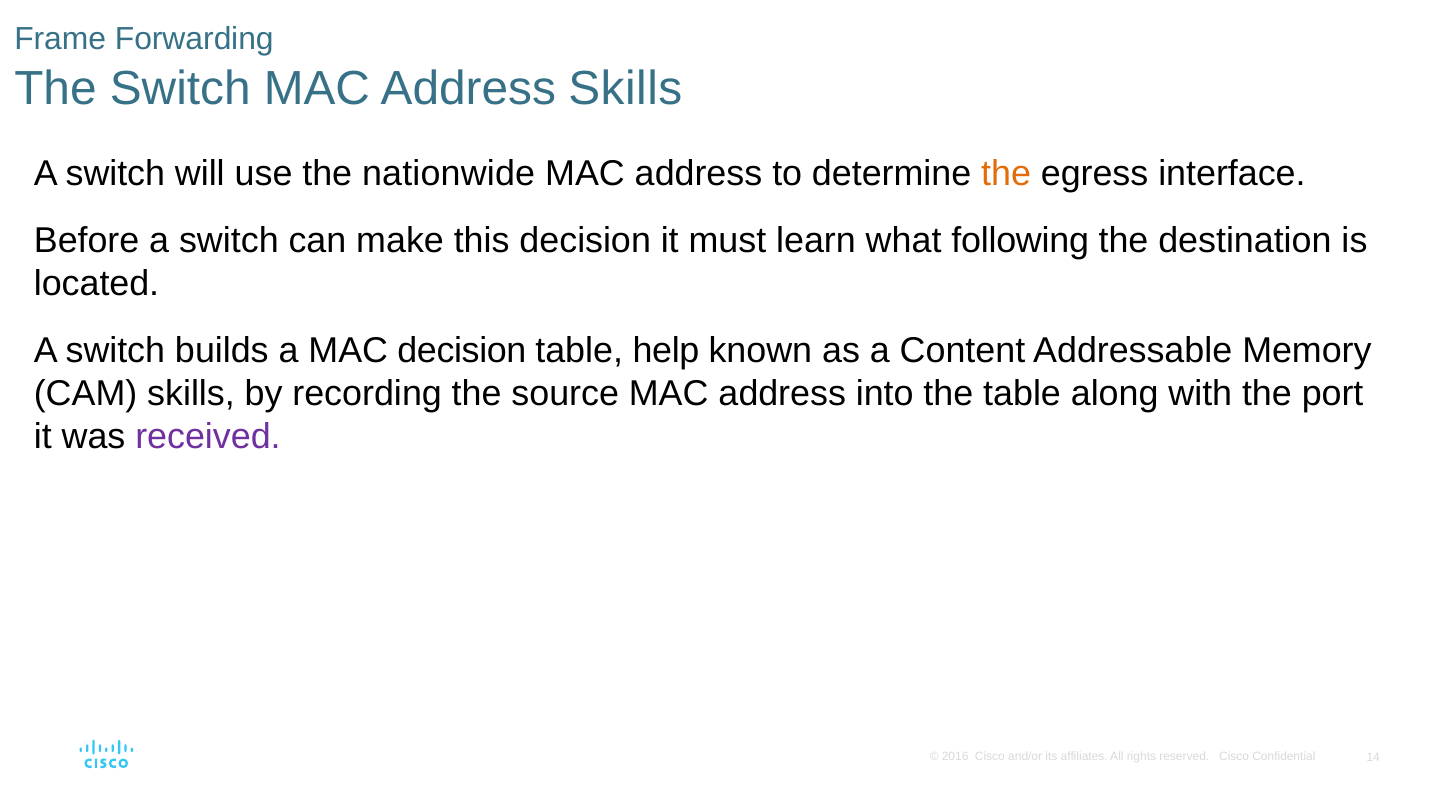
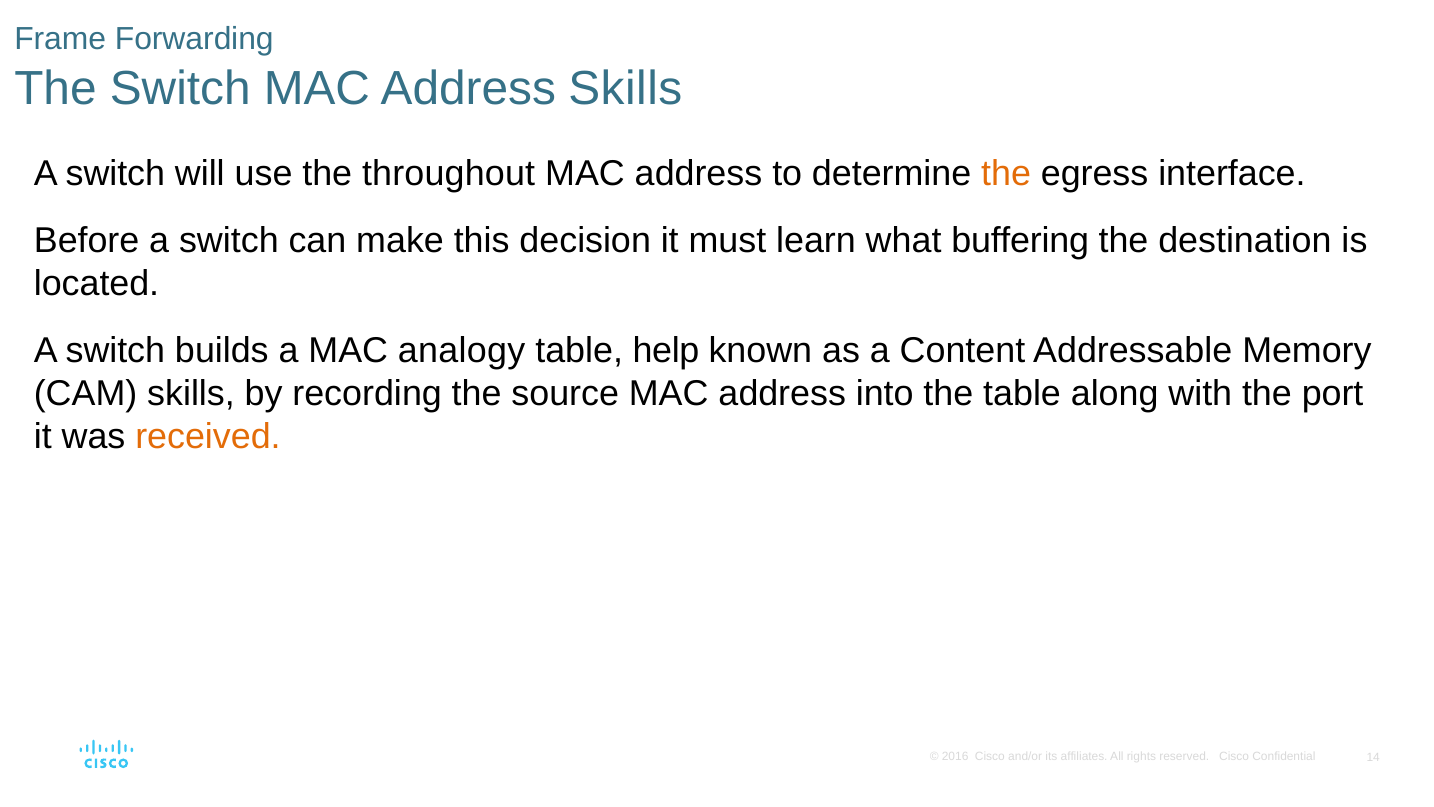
nationwide: nationwide -> throughout
following: following -> buffering
MAC decision: decision -> analogy
received colour: purple -> orange
